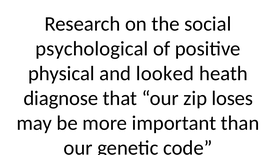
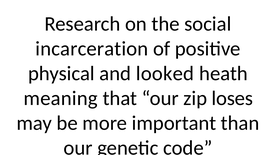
psychological: psychological -> incarceration
diagnose: diagnose -> meaning
